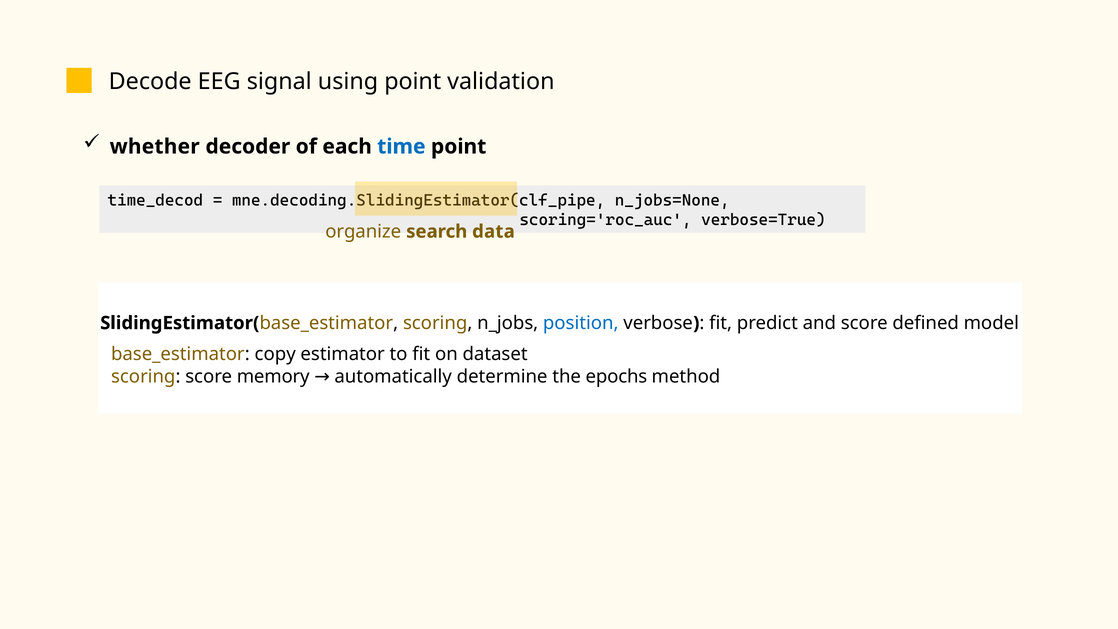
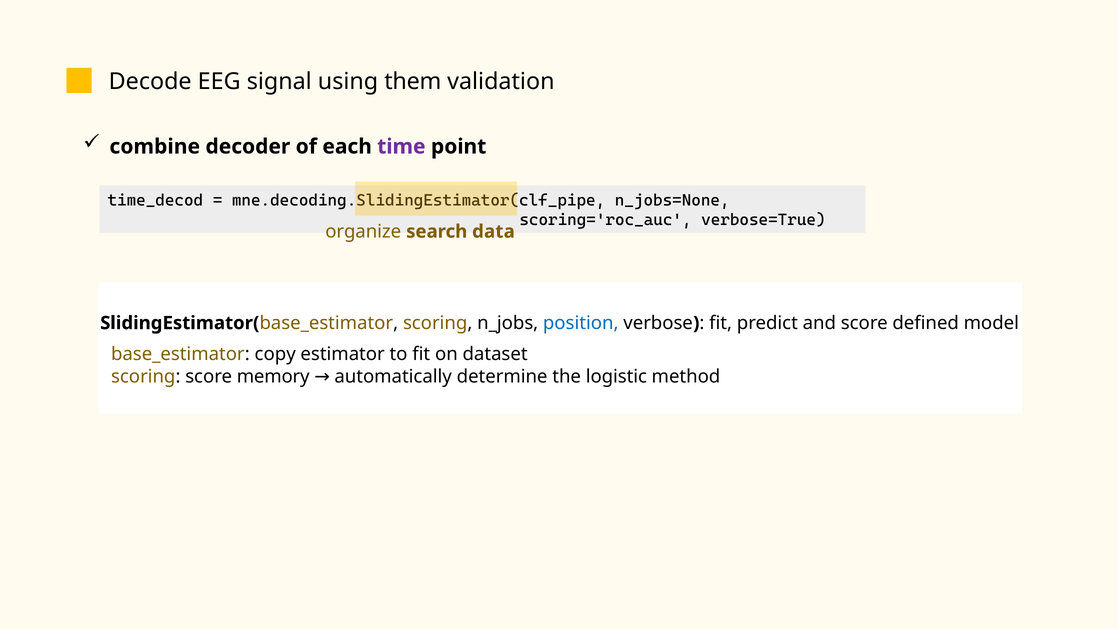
using point: point -> them
whether: whether -> combine
time colour: blue -> purple
epochs: epochs -> logistic
